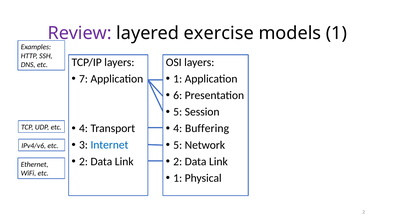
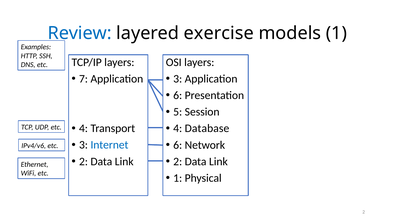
Review colour: purple -> blue
1 at (178, 79): 1 -> 3
Buffering: Buffering -> Database
5 at (178, 145): 5 -> 6
